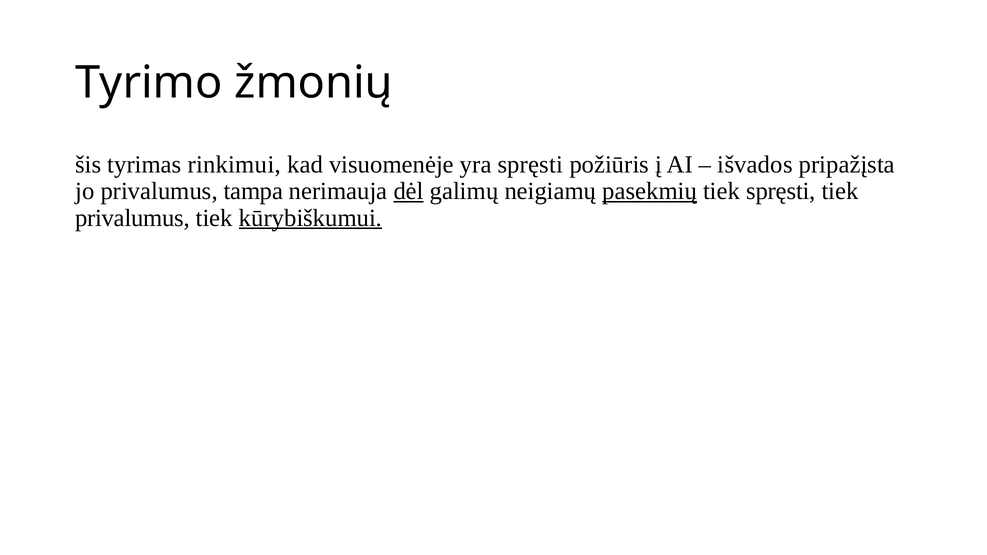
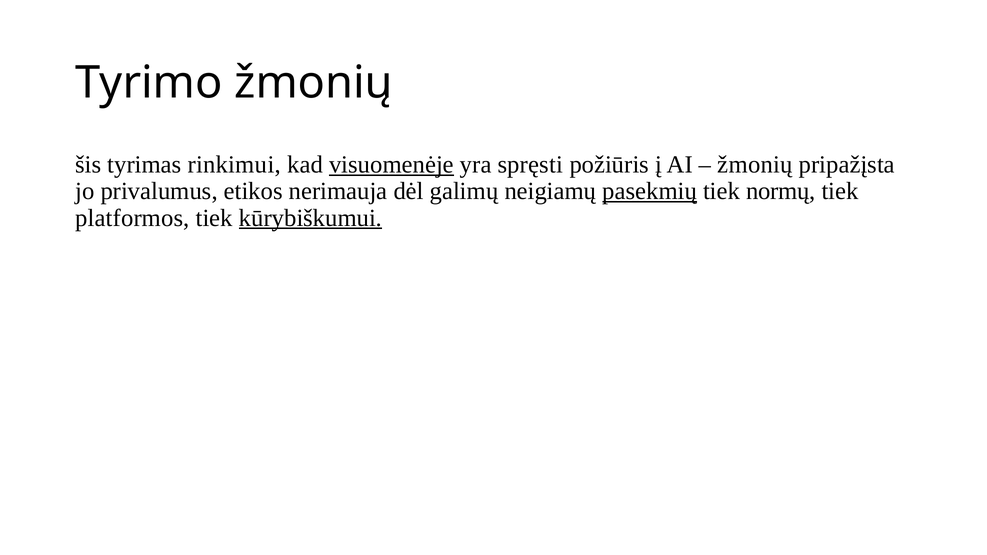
visuomenėje underline: none -> present
išvados at (755, 165): išvados -> žmonių
tampa: tampa -> etikos
dėl underline: present -> none
tiek spręsti: spręsti -> normų
privalumus at (133, 218): privalumus -> platformos
